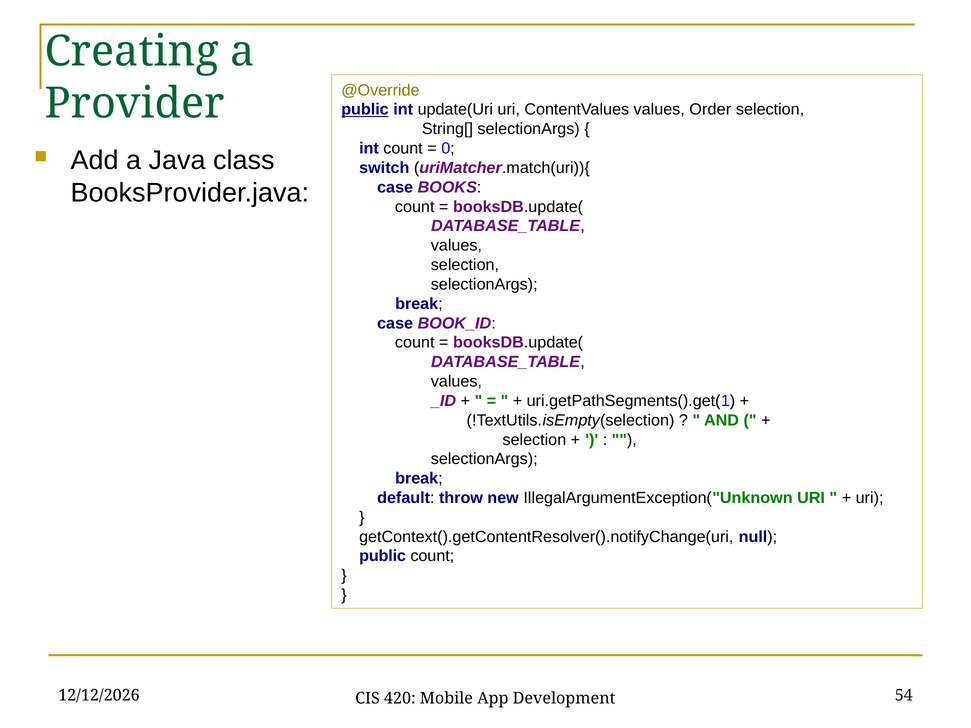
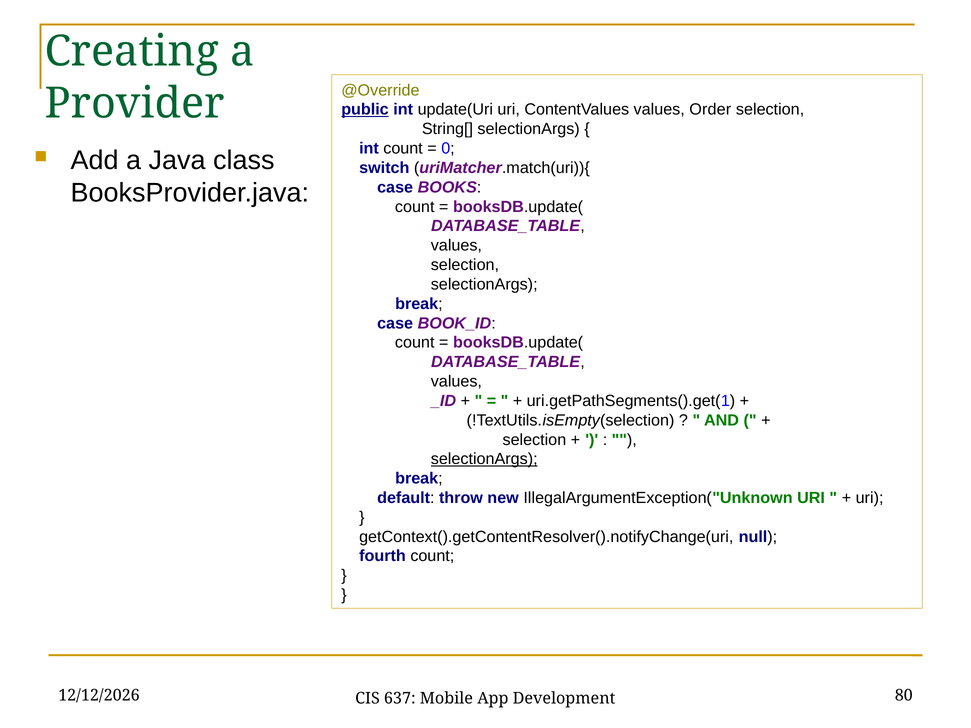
selectionArgs at (484, 459) underline: none -> present
public at (383, 556): public -> fourth
420: 420 -> 637
54: 54 -> 80
